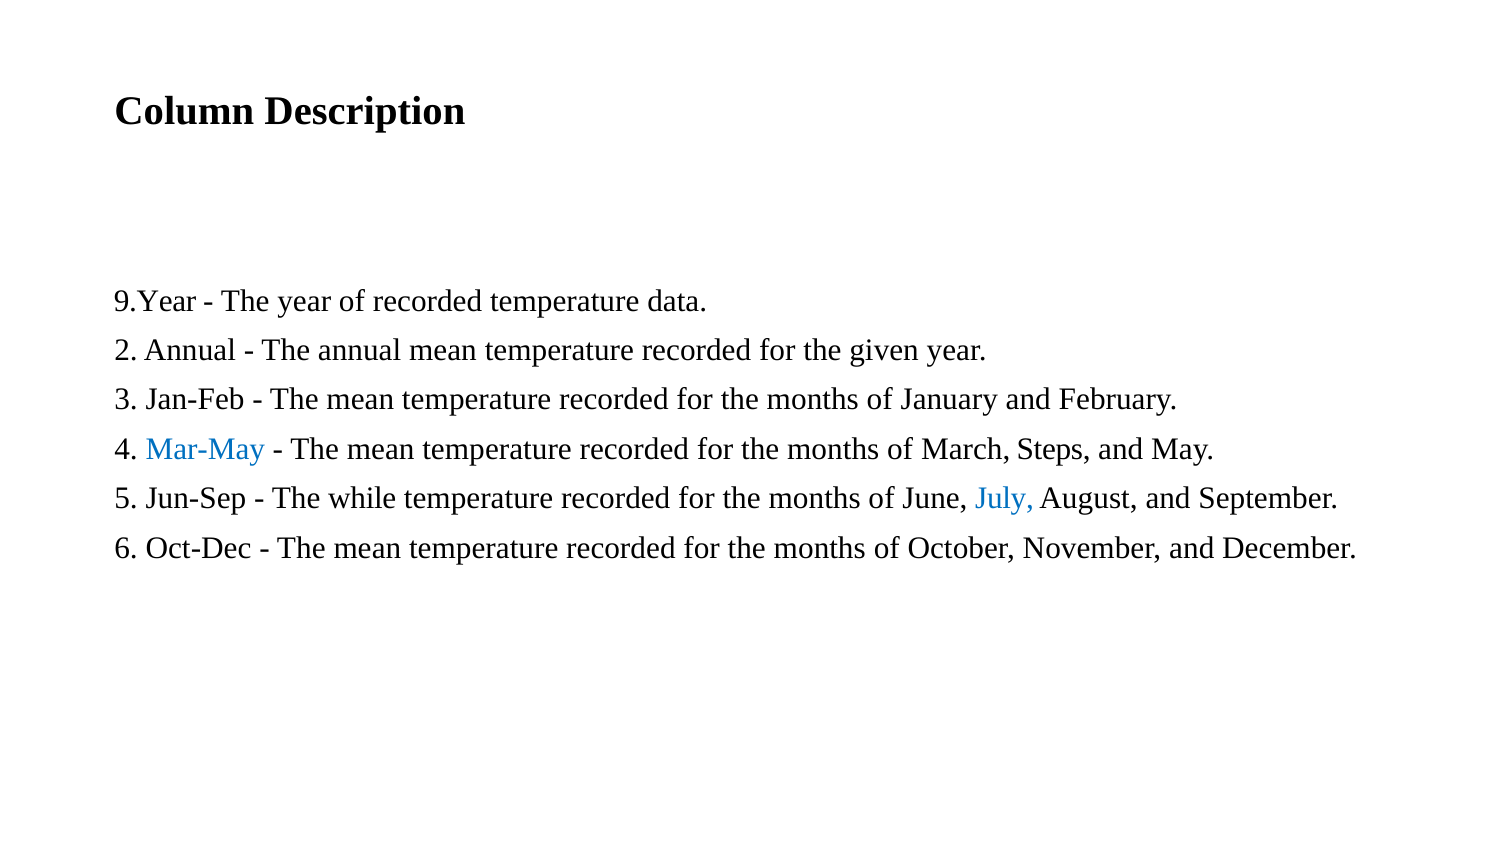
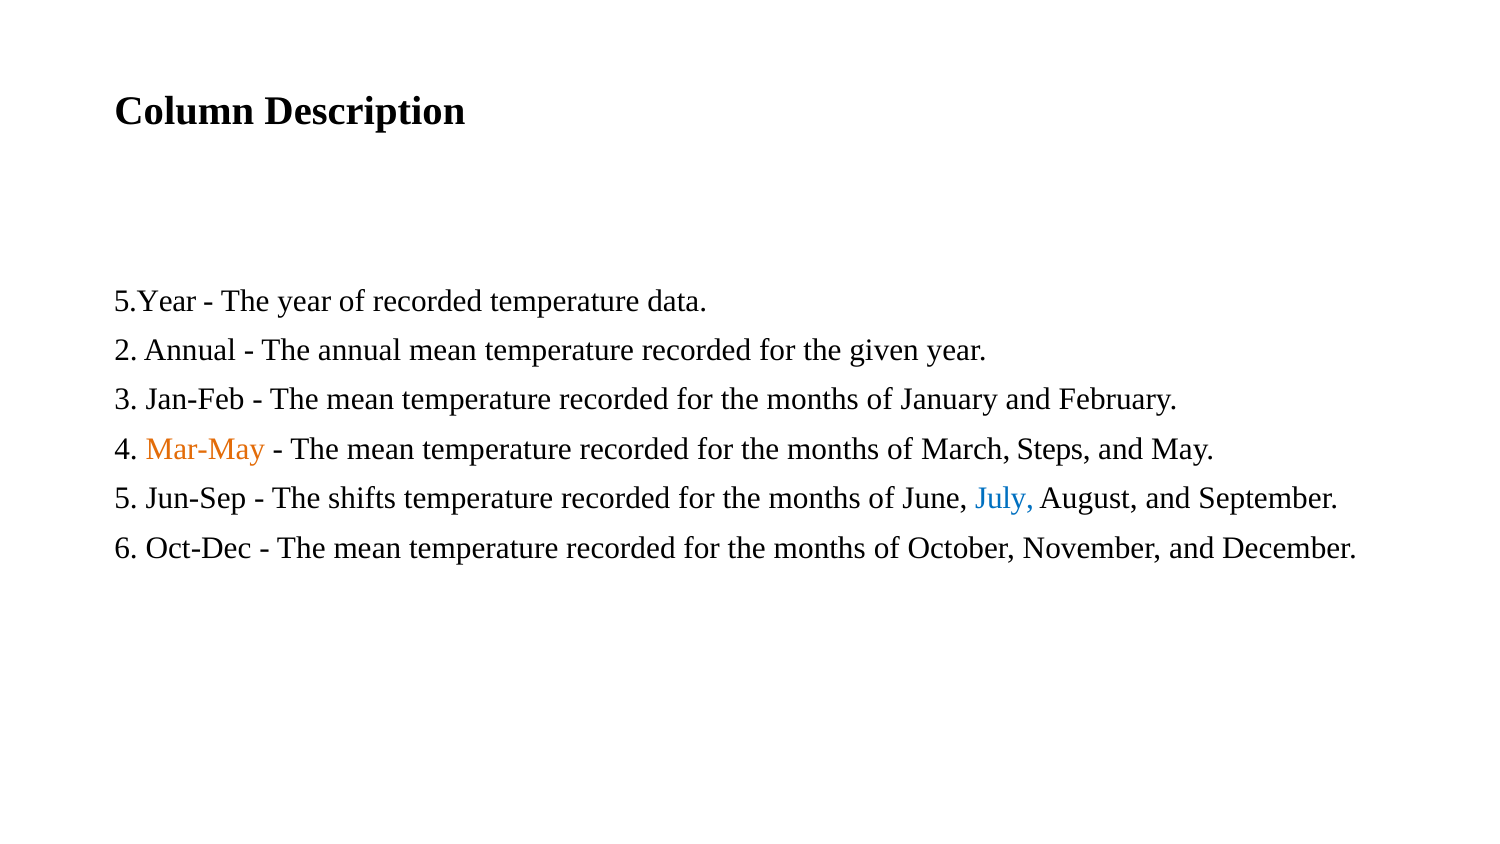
9.Year: 9.Year -> 5.Year
Mar-May colour: blue -> orange
while: while -> shifts
